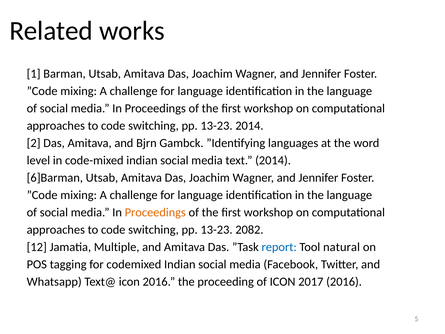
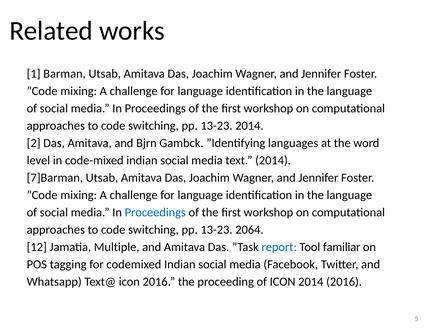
6]Barman: 6]Barman -> 7]Barman
Proceedings at (155, 212) colour: orange -> blue
2082: 2082 -> 2064
natural: natural -> familiar
ICON 2017: 2017 -> 2014
